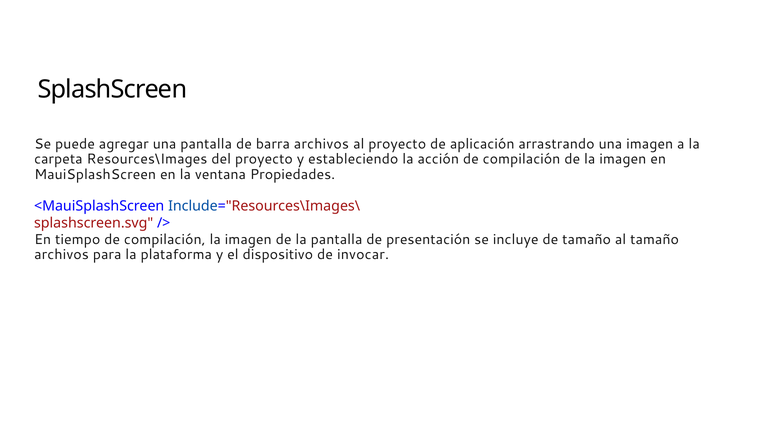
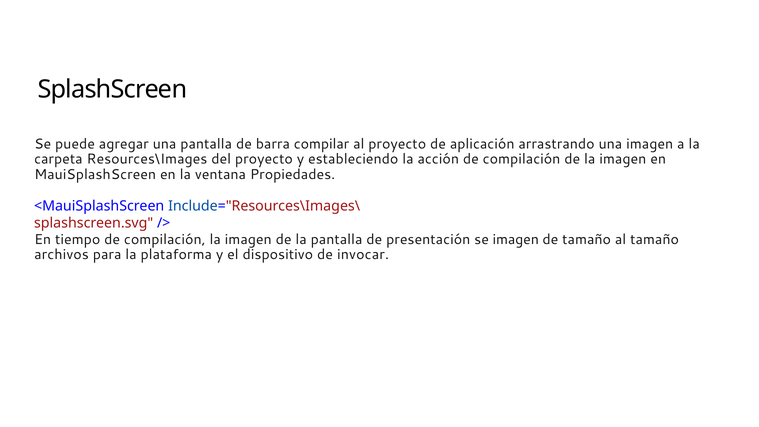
barra archivos: archivos -> compilar
se incluye: incluye -> imagen
